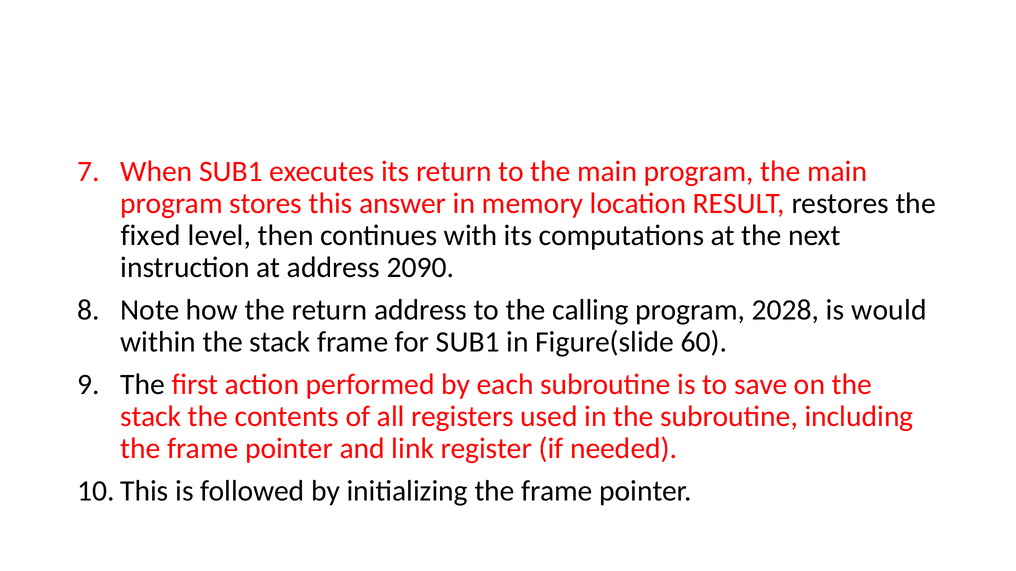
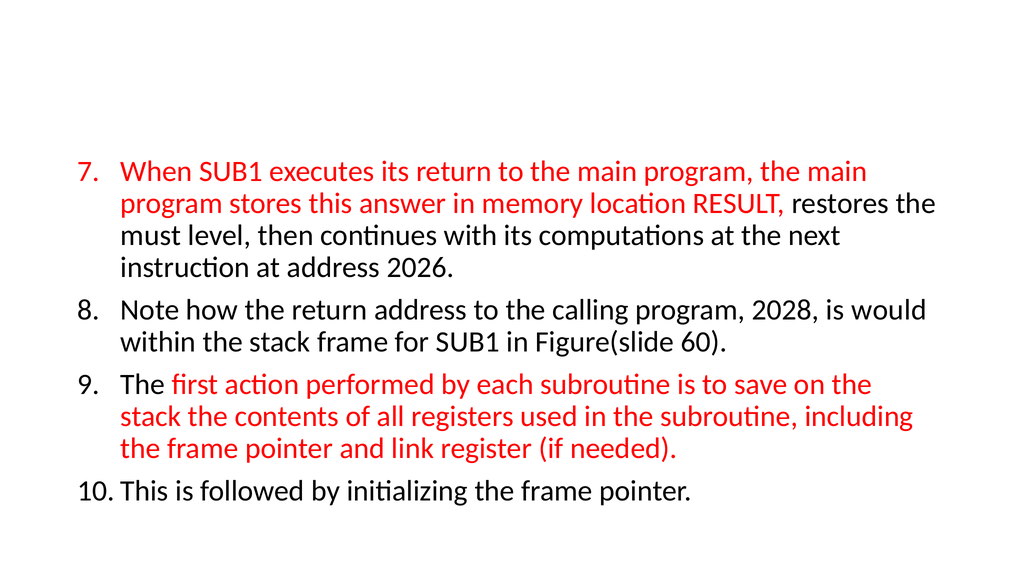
fixed: fixed -> must
2090: 2090 -> 2026
